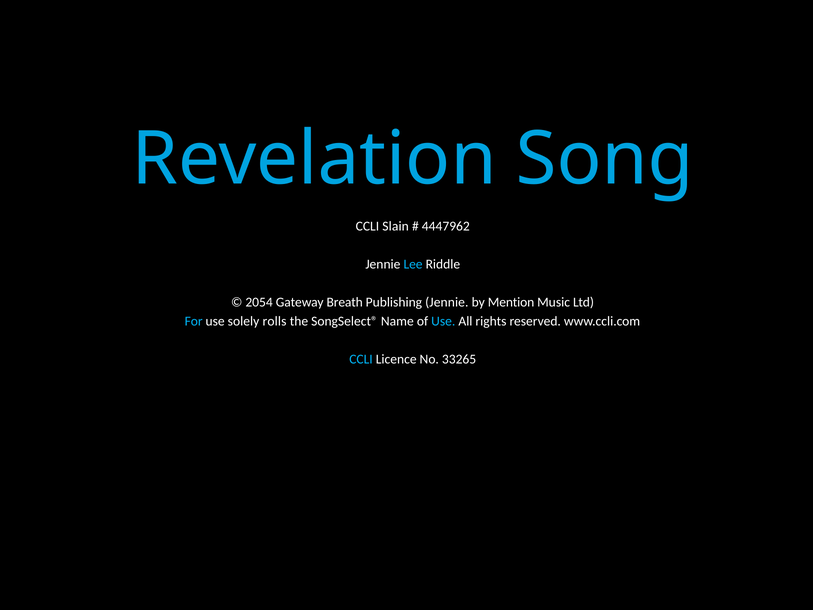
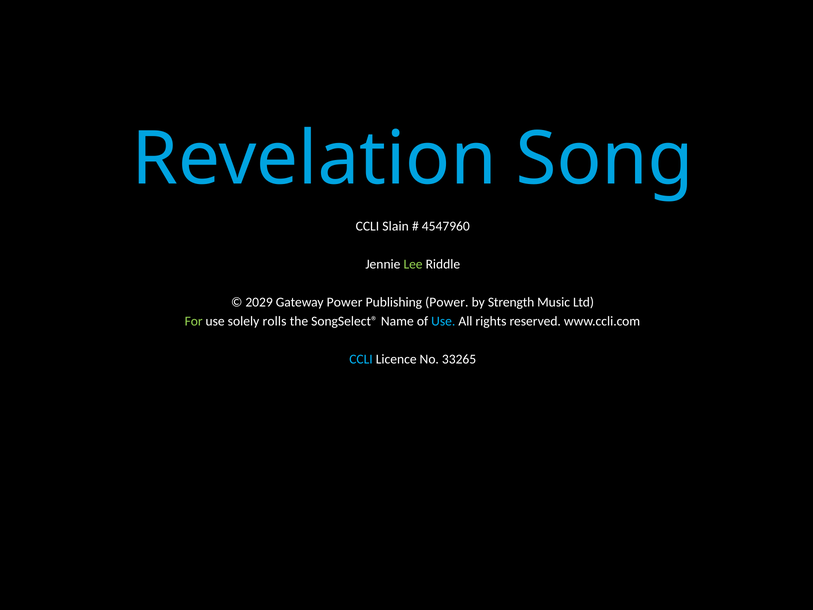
4447962: 4447962 -> 4547960
Lee colour: light blue -> light green
2054: 2054 -> 2029
Gateway Breath: Breath -> Power
Publishing Jennie: Jennie -> Power
Mention: Mention -> Strength
For colour: light blue -> light green
